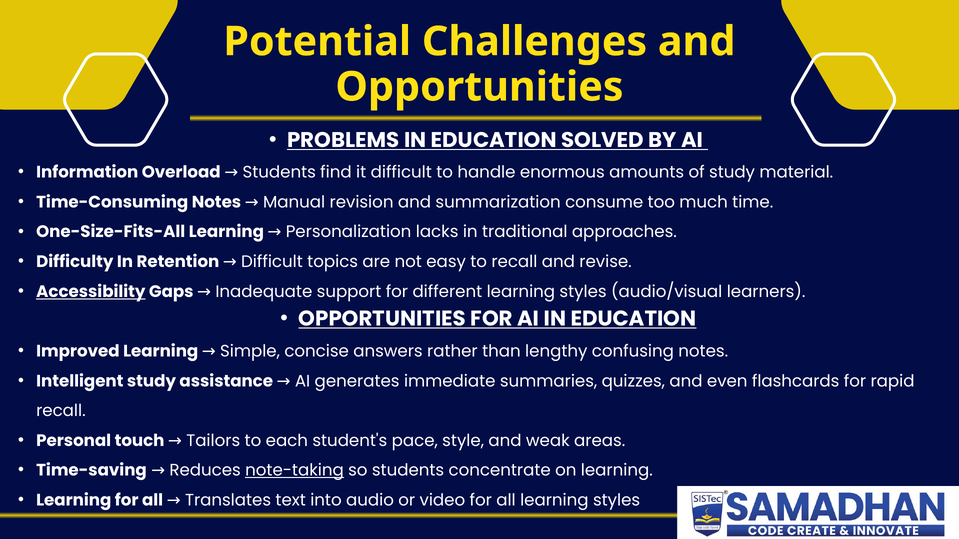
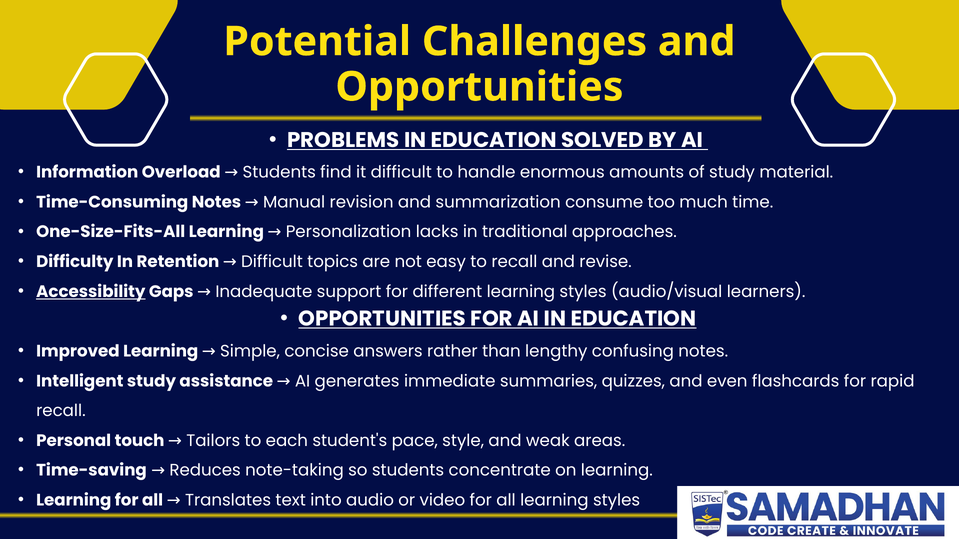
note-taking underline: present -> none
